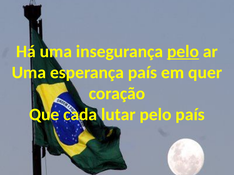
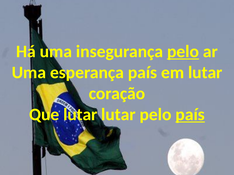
em quer: quer -> lutar
Que cada: cada -> lutar
país at (190, 115) underline: none -> present
